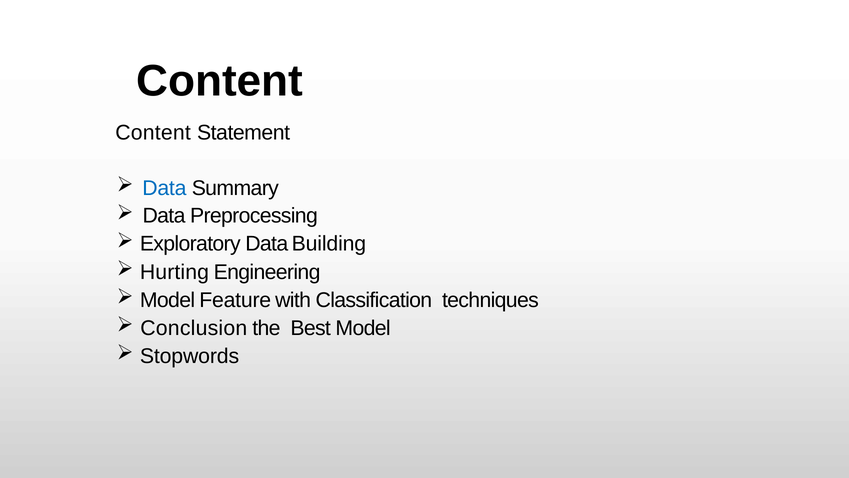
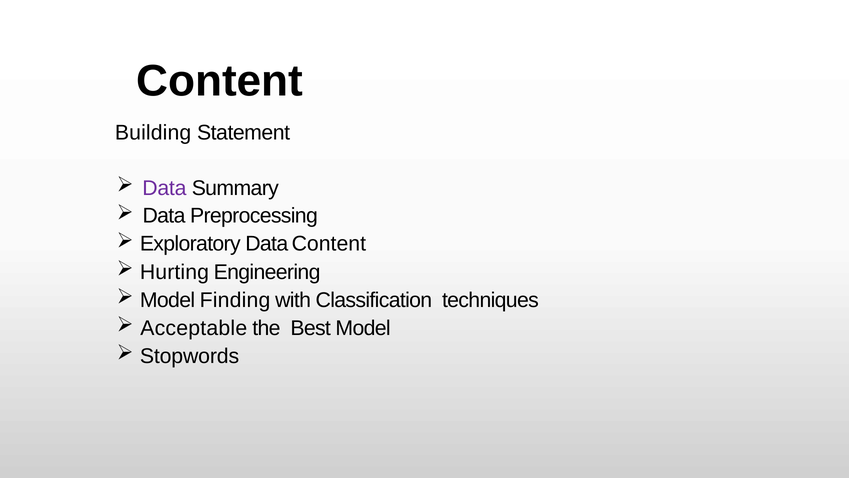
Content at (153, 133): Content -> Building
Data at (164, 188) colour: blue -> purple
Data Building: Building -> Content
Feature: Feature -> Finding
Conclusion: Conclusion -> Acceptable
